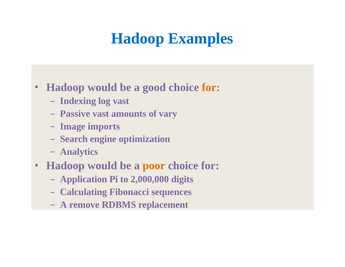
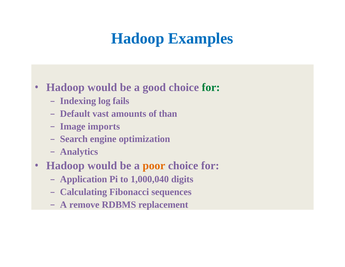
for at (211, 87) colour: orange -> green
log vast: vast -> fails
Passive: Passive -> Default
vary: vary -> than
2,000,000: 2,000,000 -> 1,000,040
